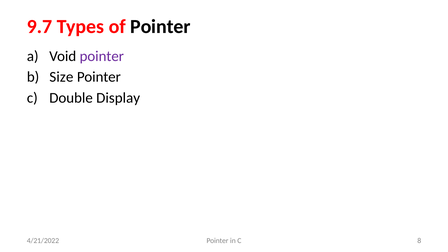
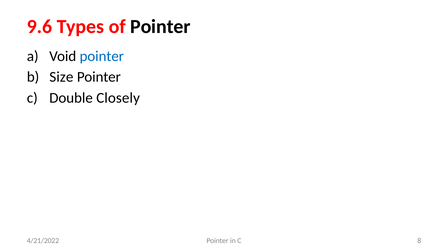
9.7: 9.7 -> 9.6
pointer at (102, 56) colour: purple -> blue
Display: Display -> Closely
